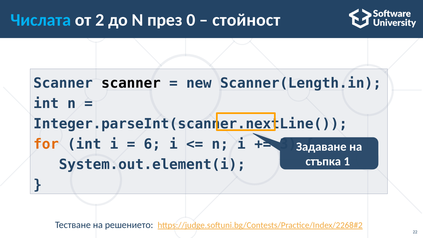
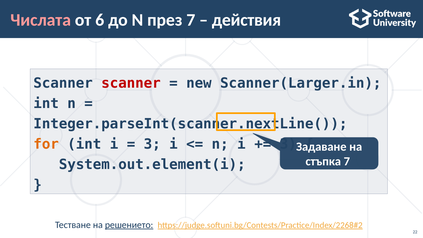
Числата colour: light blue -> pink
2: 2 -> 6
през 0: 0 -> 7
стойност: стойност -> действия
scanner at (131, 83) colour: black -> red
Scanner(Length.in: Scanner(Length.in -> Scanner(Larger.in
6 at (152, 144): 6 -> 3
стъпка 1: 1 -> 7
решението underline: none -> present
